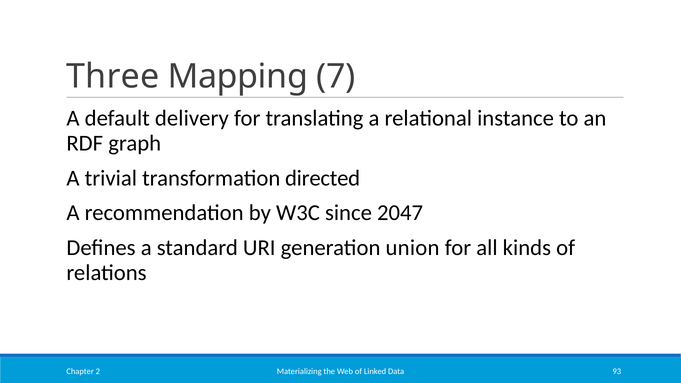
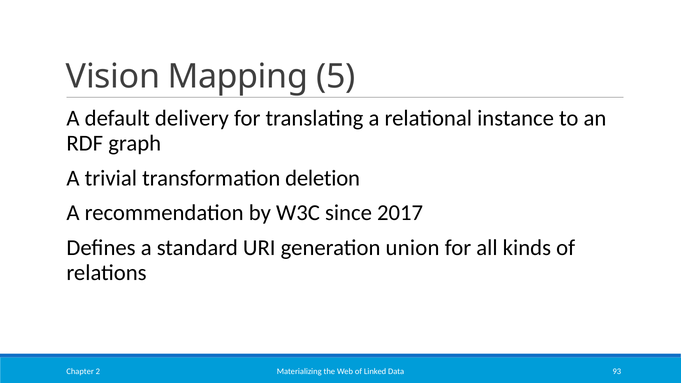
Three: Three -> Vision
7: 7 -> 5
directed: directed -> deletion
2047: 2047 -> 2017
